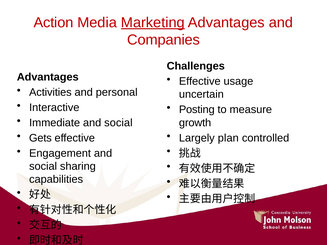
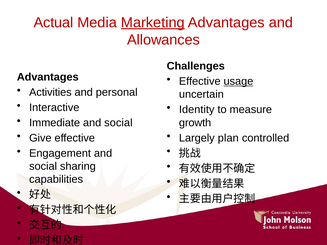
Action: Action -> Actual
Companies: Companies -> Allowances
usage underline: none -> present
Posting: Posting -> Identity
Gets: Gets -> Give
